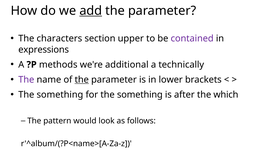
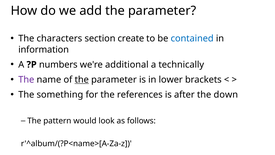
add underline: present -> none
upper: upper -> create
contained colour: purple -> blue
expressions: expressions -> information
methods: methods -> numbers
for the something: something -> references
which: which -> down
